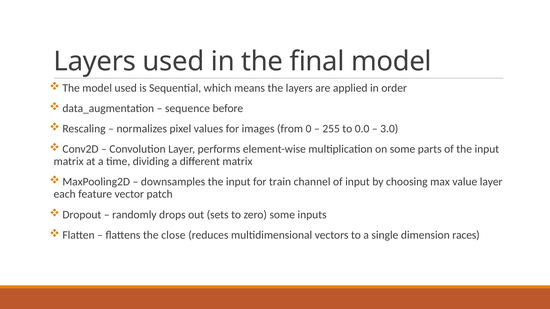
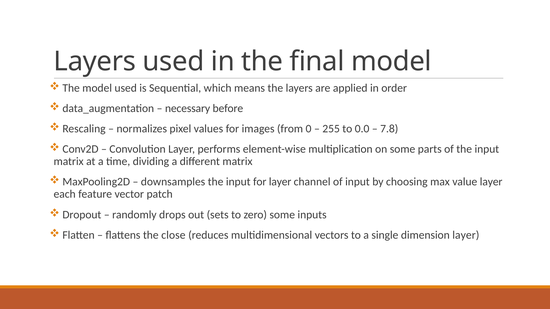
sequence: sequence -> necessary
3.0: 3.0 -> 7.8
for train: train -> layer
dimension races: races -> layer
